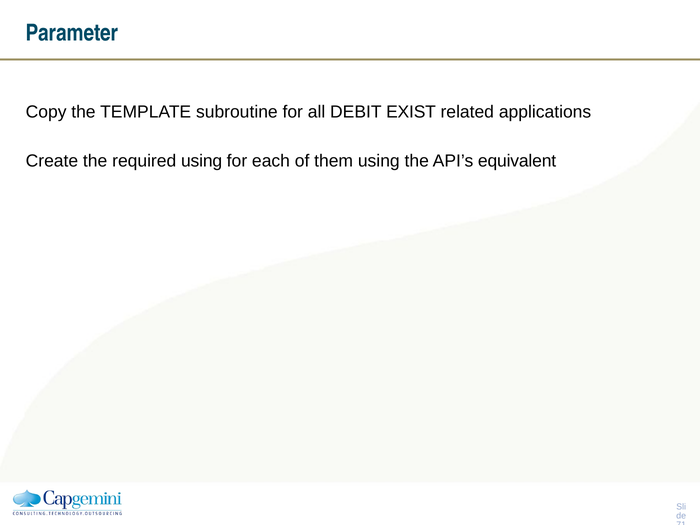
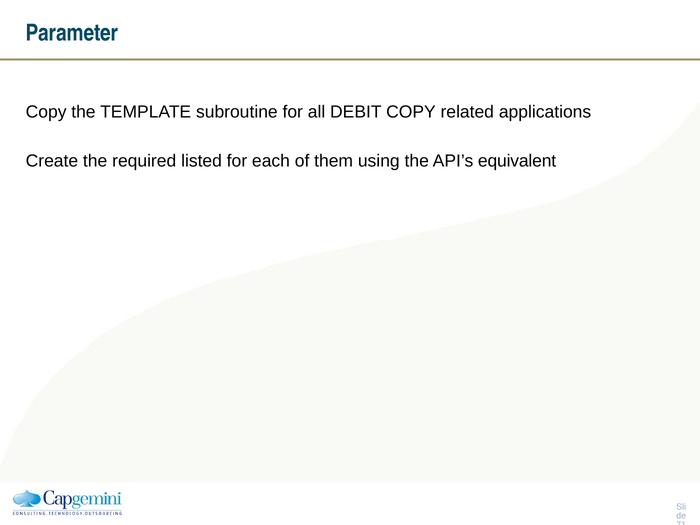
DEBIT EXIST: EXIST -> COPY
required using: using -> listed
